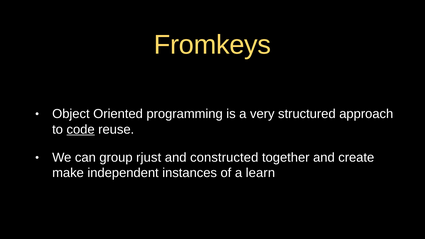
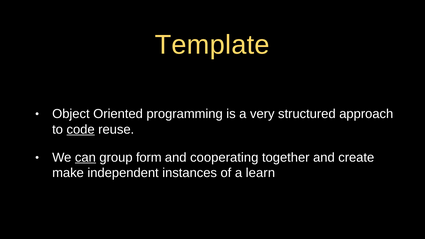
Fromkeys: Fromkeys -> Template
can underline: none -> present
rjust: rjust -> form
constructed: constructed -> cooperating
